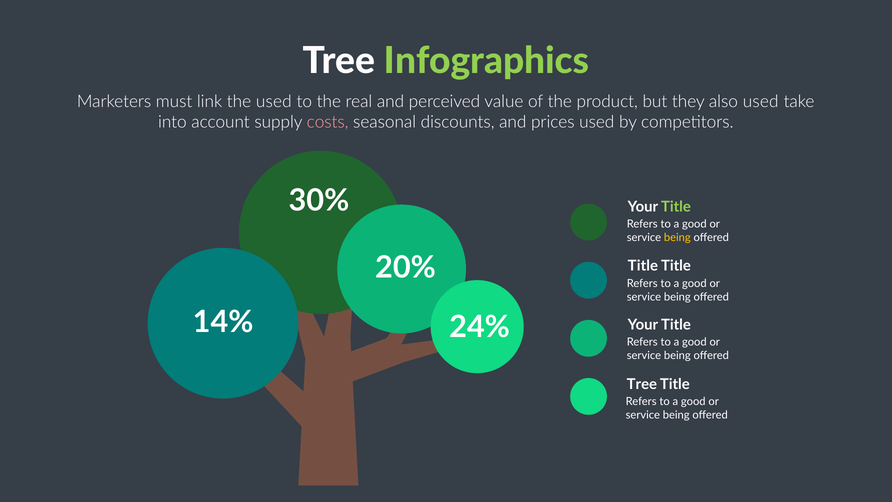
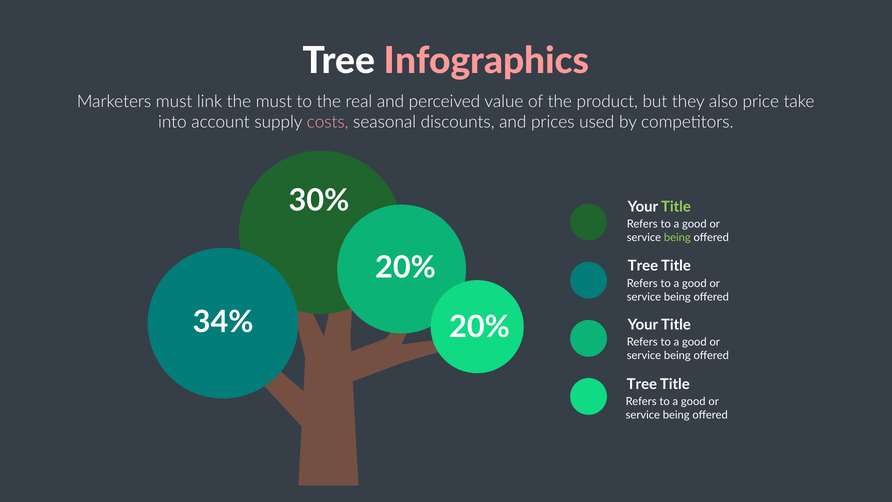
Infographics colour: light green -> pink
the used: used -> must
also used: used -> price
being at (677, 237) colour: yellow -> light green
Title at (643, 266): Title -> Tree
14%: 14% -> 34%
24% at (480, 327): 24% -> 20%
